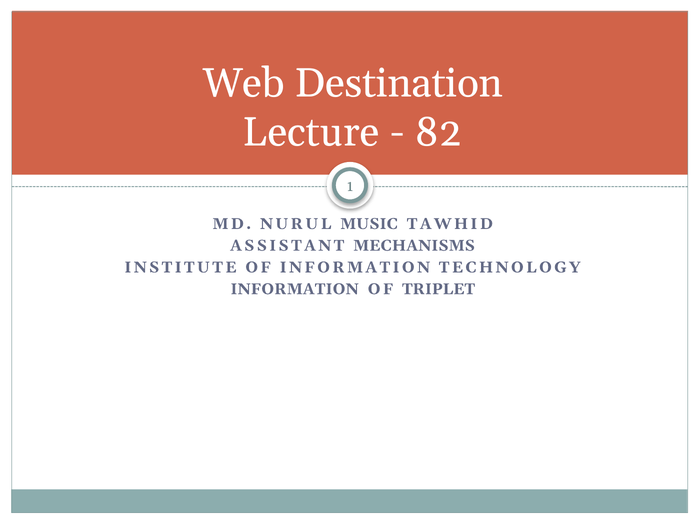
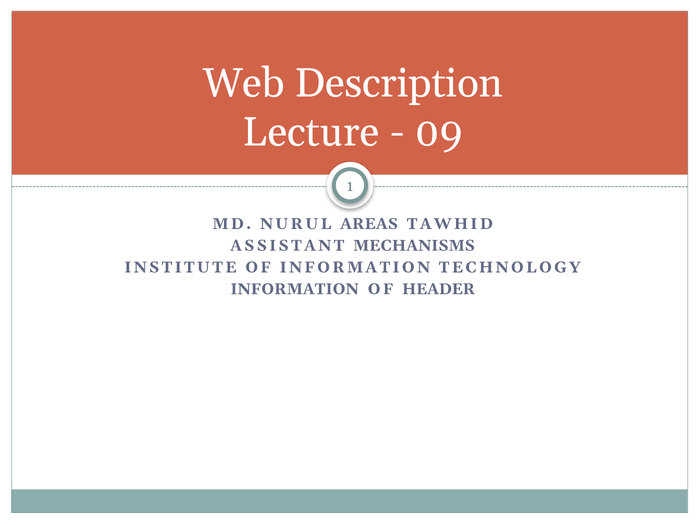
Destination: Destination -> Description
82: 82 -> 09
MUSIC: MUSIC -> AREAS
TRIPLET: TRIPLET -> HEADER
